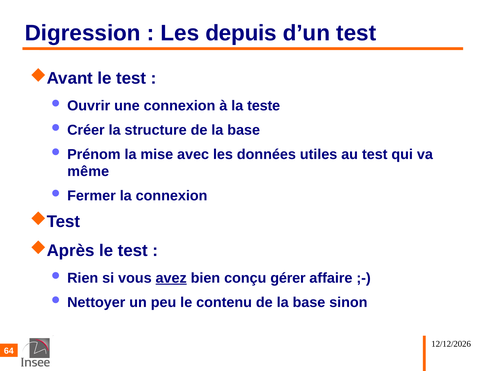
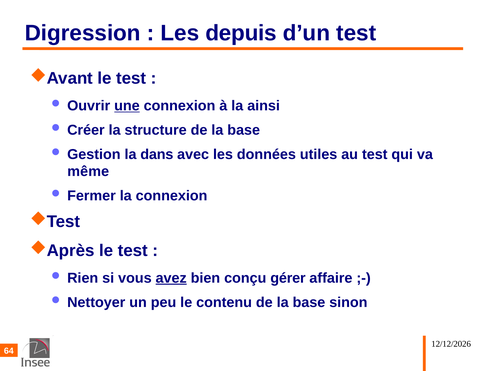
une underline: none -> present
teste: teste -> ainsi
Prénom: Prénom -> Gestion
mise: mise -> dans
